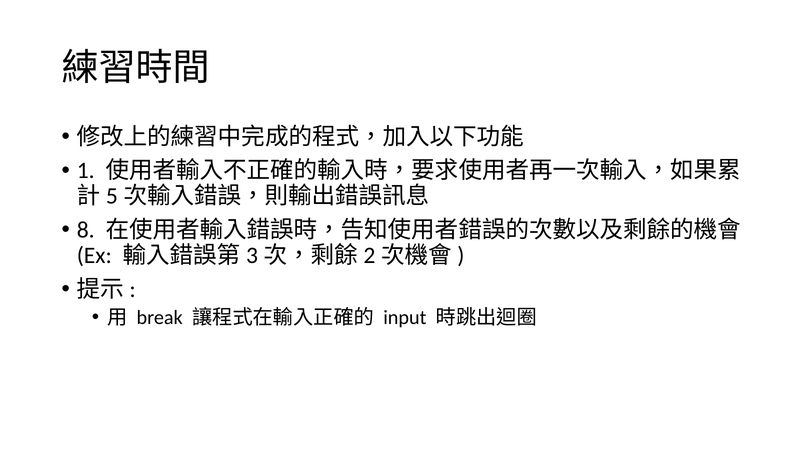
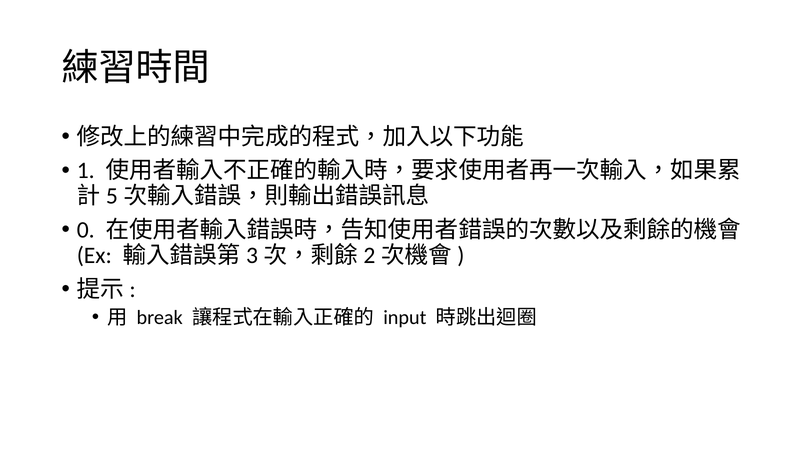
8: 8 -> 0
